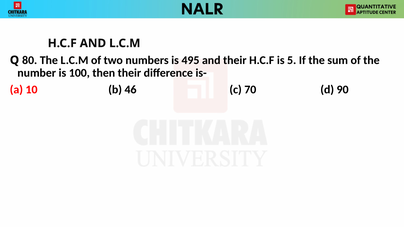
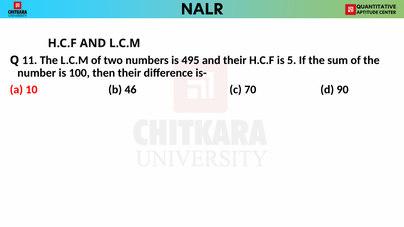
80: 80 -> 11
